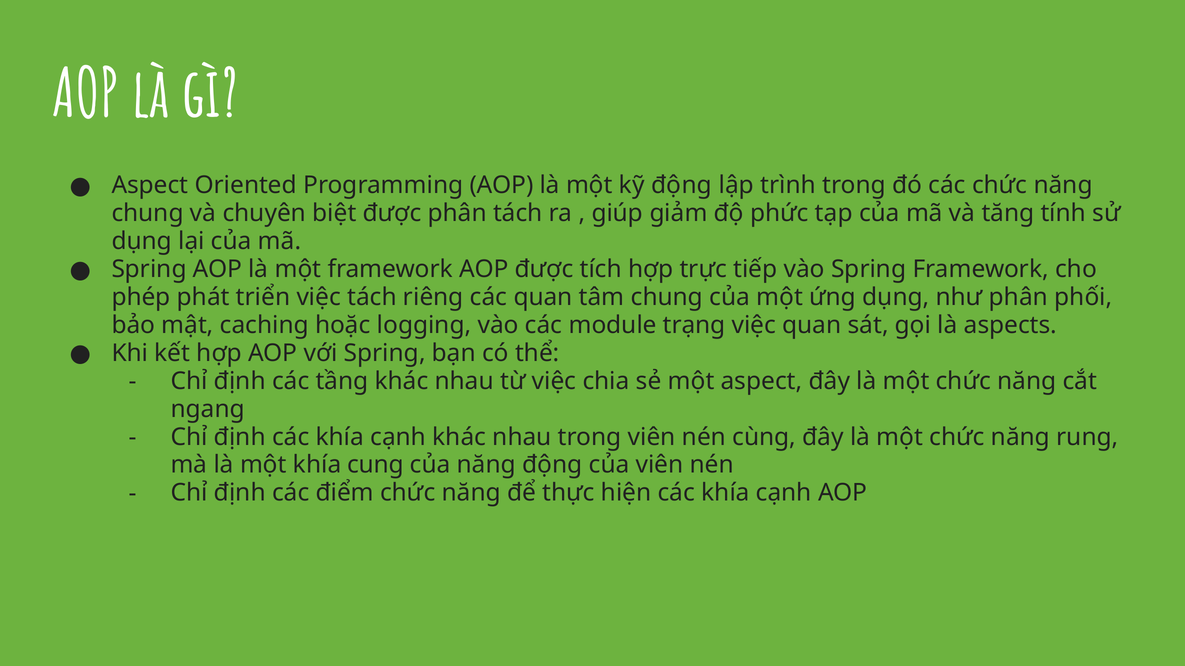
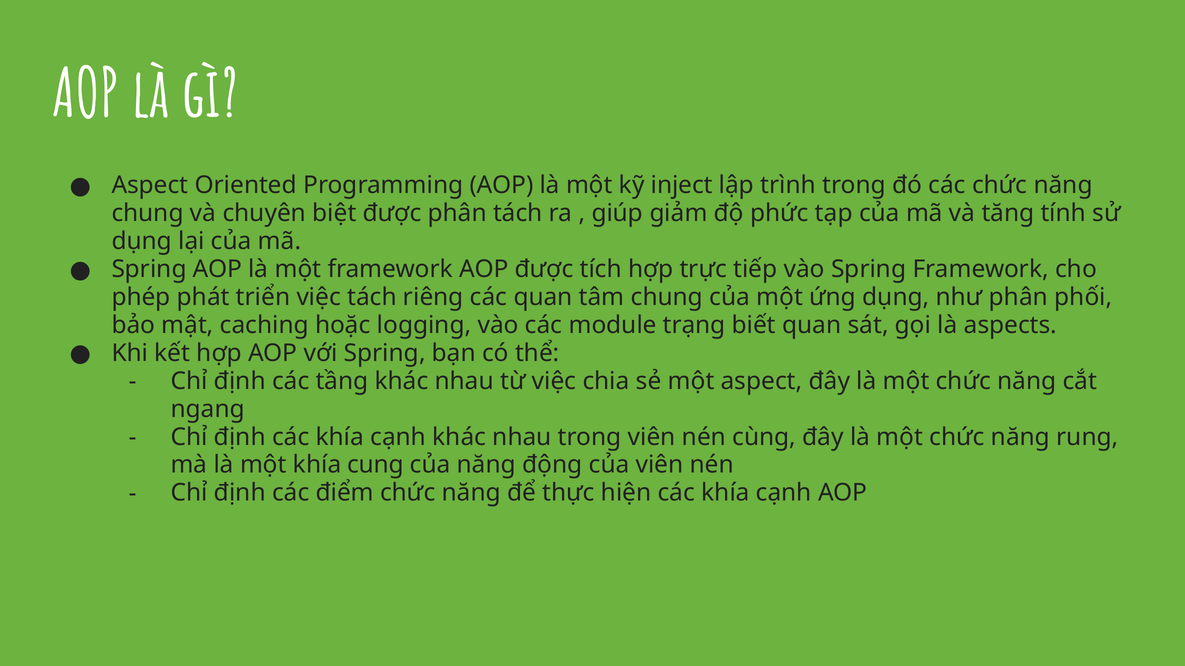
kỹ động: động -> inject
trạng việc: việc -> biết
